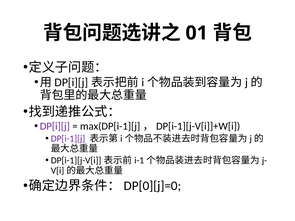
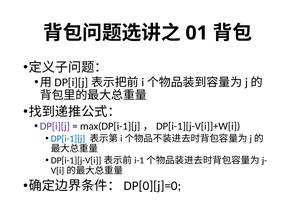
DP[i-1][j colour: purple -> blue
